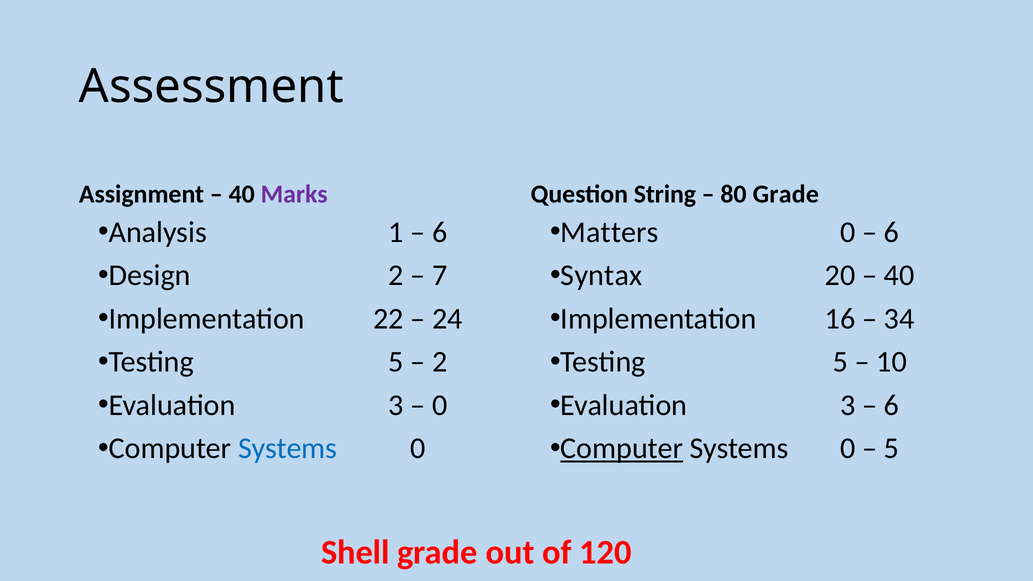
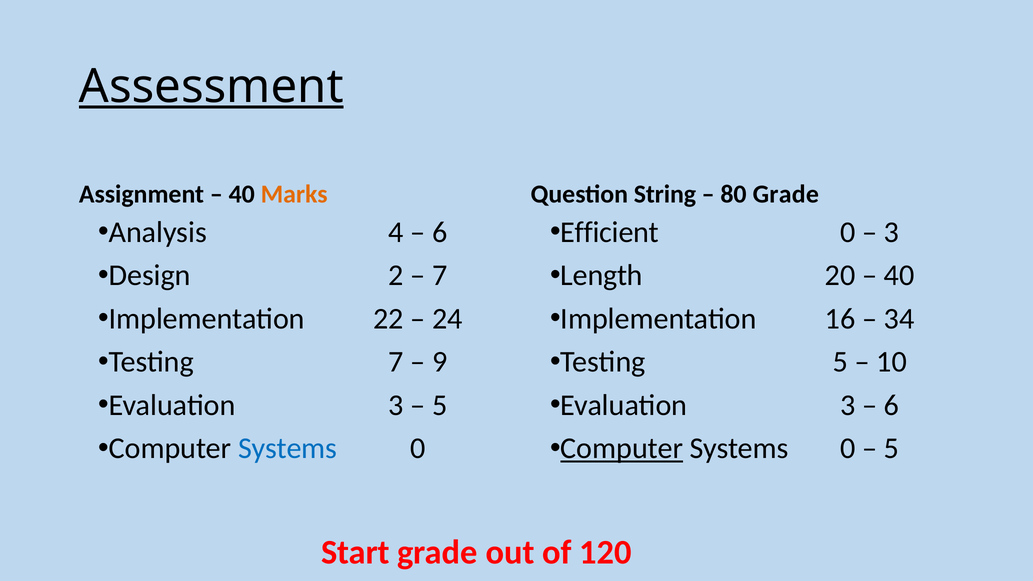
Assessment underline: none -> present
Marks colour: purple -> orange
1: 1 -> 4
Matters: Matters -> Efficient
6 at (892, 232): 6 -> 3
Syntax: Syntax -> Length
5 at (396, 362): 5 -> 7
2 at (440, 362): 2 -> 9
0 at (440, 405): 0 -> 5
Shell: Shell -> Start
